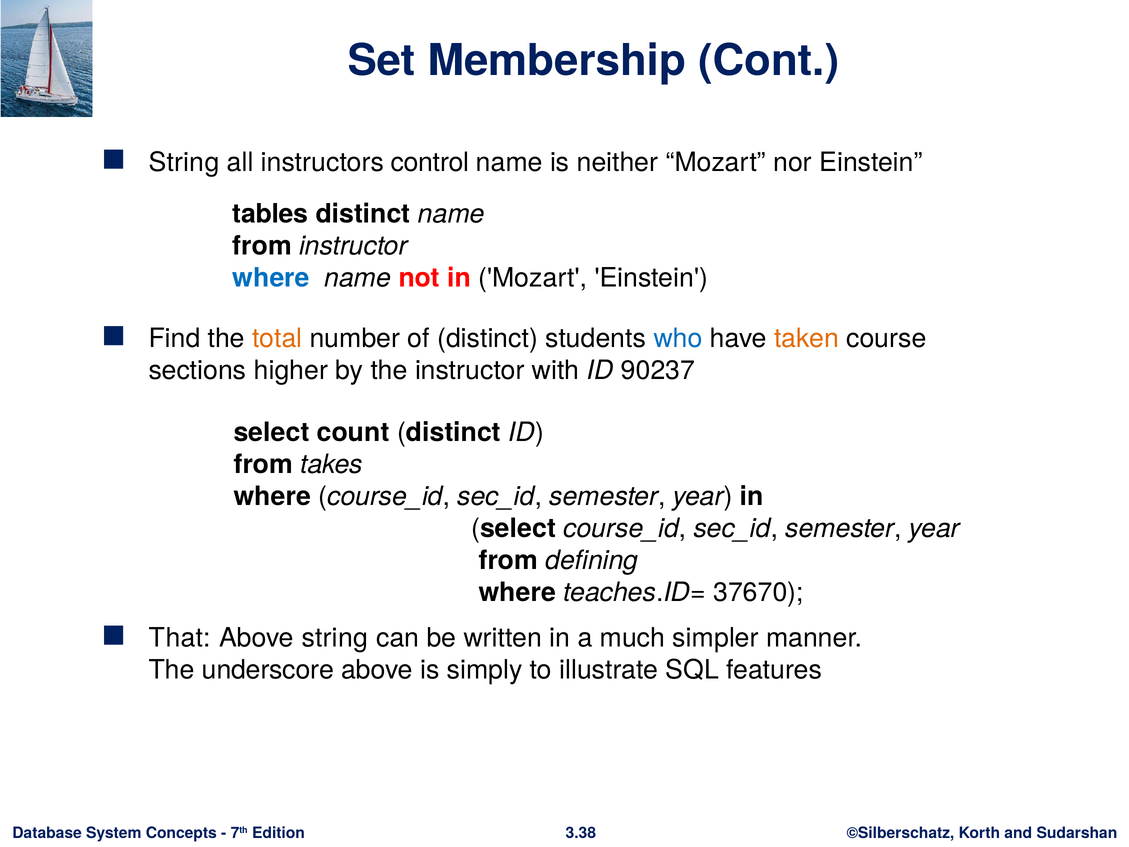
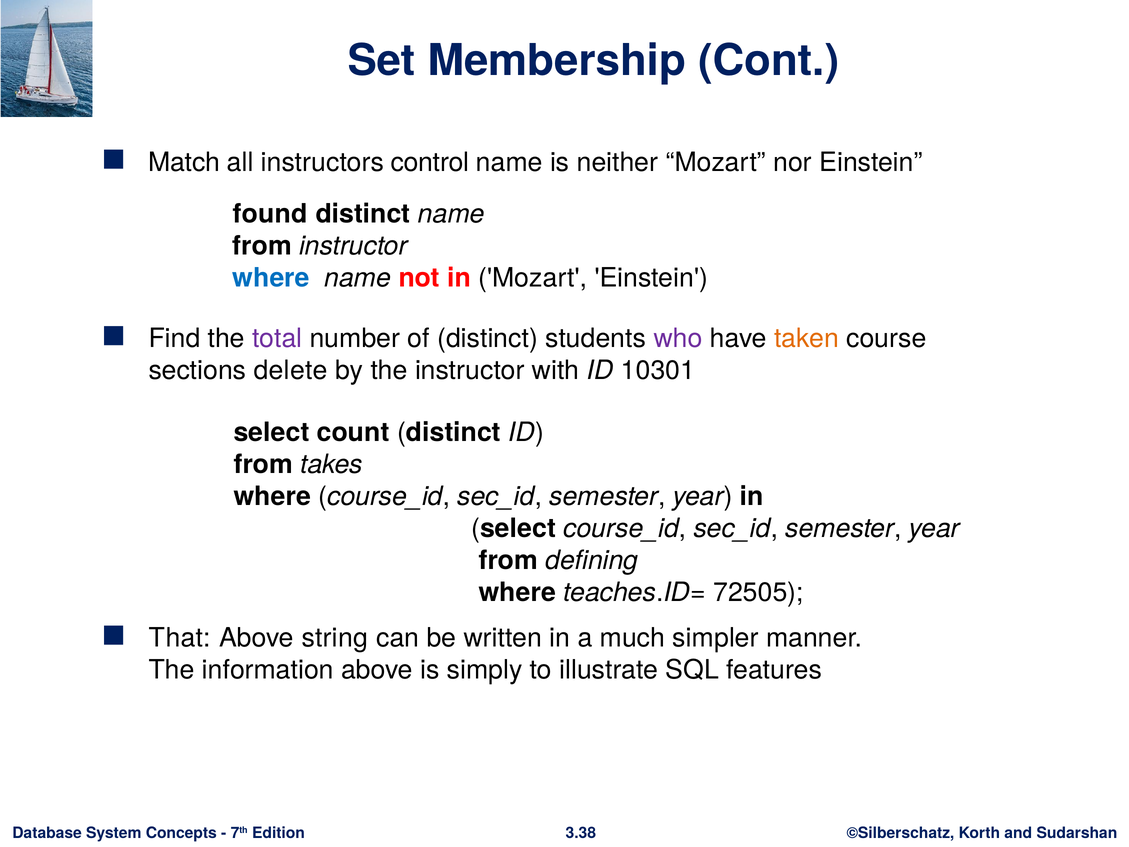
String at (184, 162): String -> Match
tables: tables -> found
total colour: orange -> purple
who colour: blue -> purple
higher: higher -> delete
90237: 90237 -> 10301
37670: 37670 -> 72505
underscore: underscore -> information
